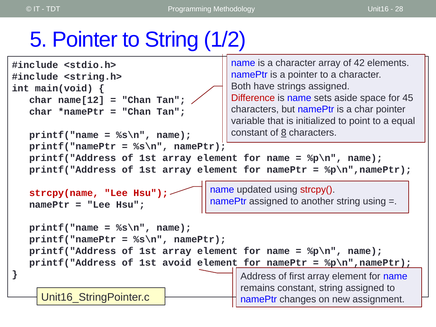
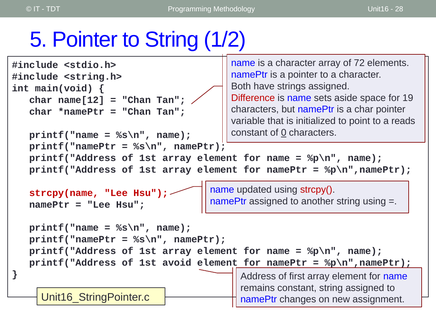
42: 42 -> 72
45: 45 -> 19
equal: equal -> reads
8: 8 -> 0
